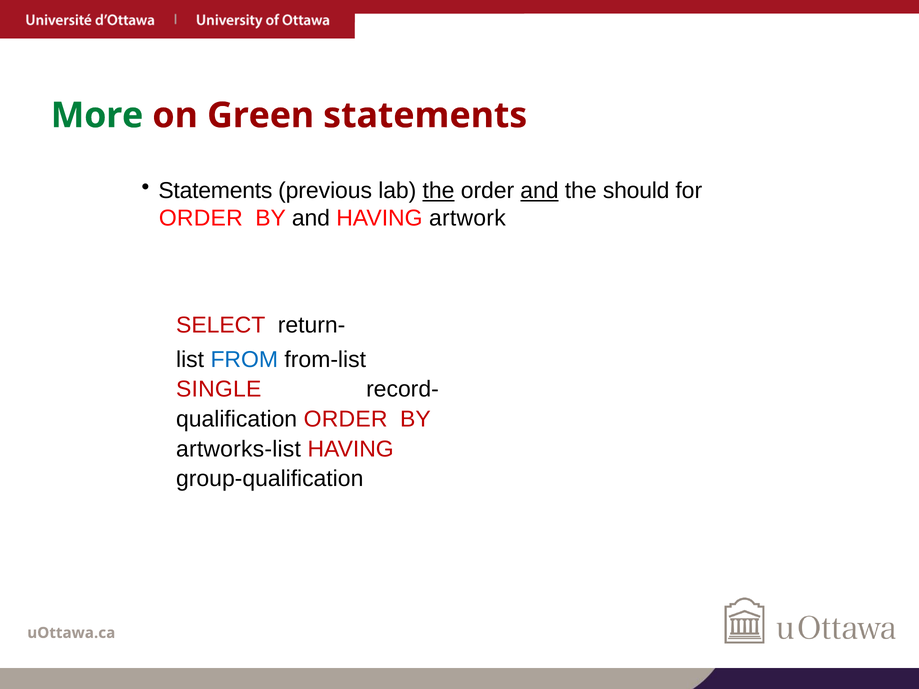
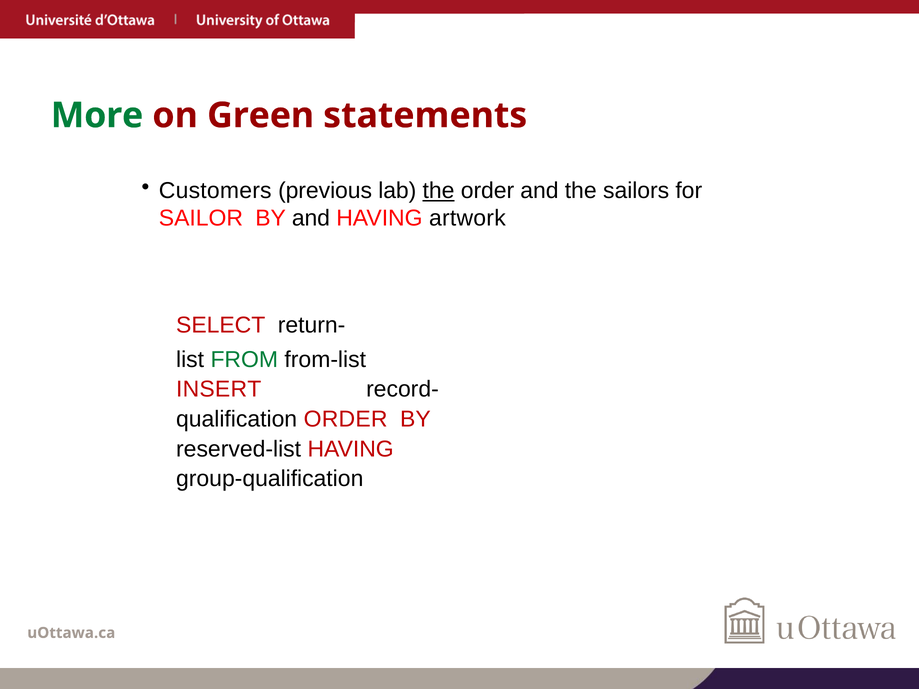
Statements at (215, 191): Statements -> Customers
and at (539, 191) underline: present -> none
should: should -> sailors
ORDER at (201, 218): ORDER -> SAILOR
FROM colour: blue -> green
SINGLE: SINGLE -> INSERT
artworks-list: artworks-list -> reserved-list
